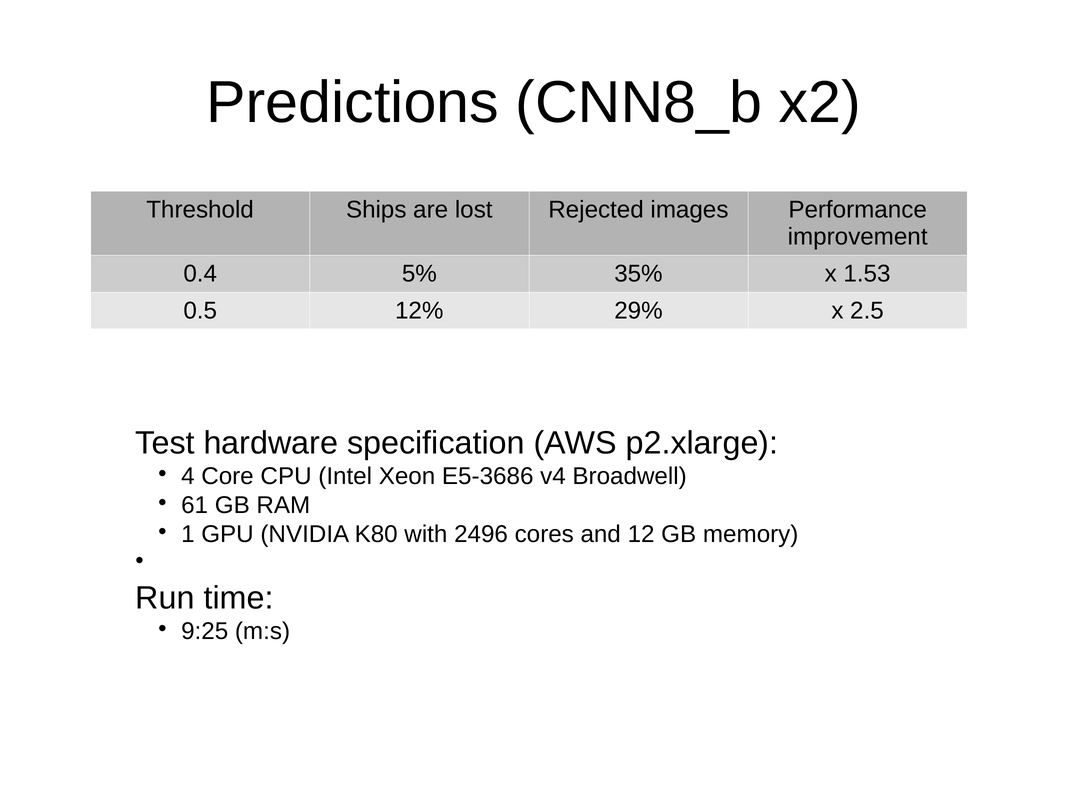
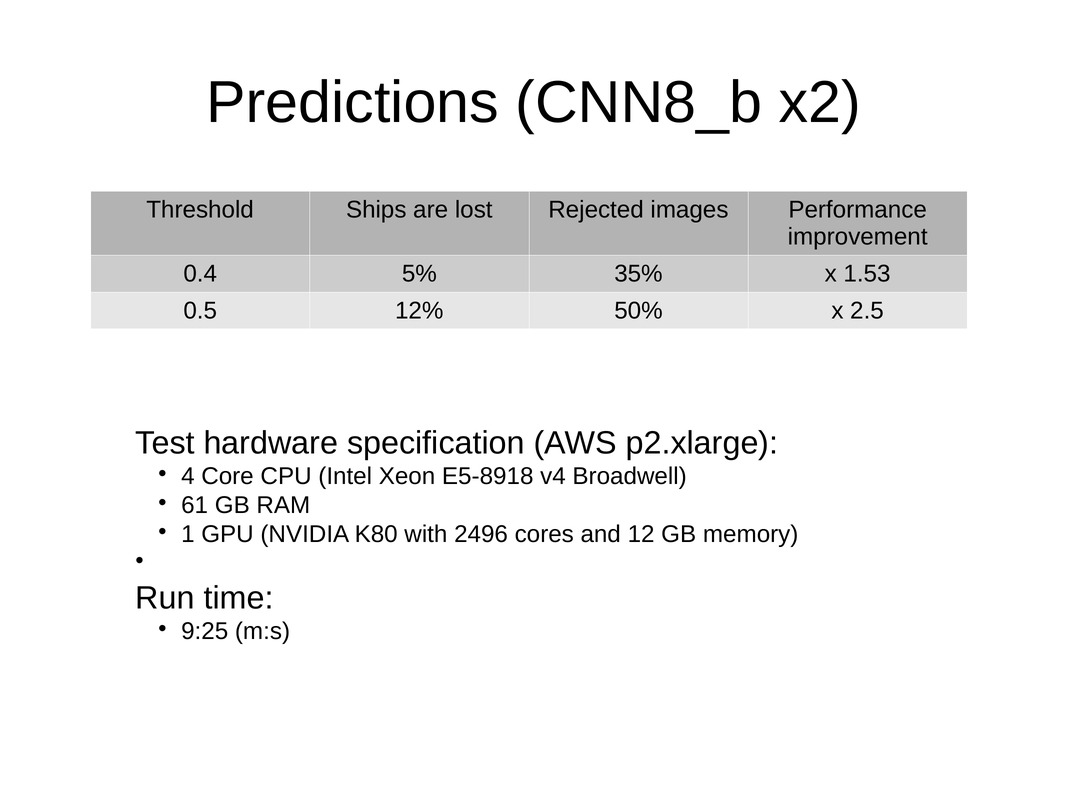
29%: 29% -> 50%
E5‑3686: E5‑3686 -> E5‑8918
